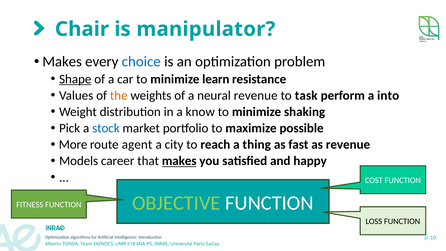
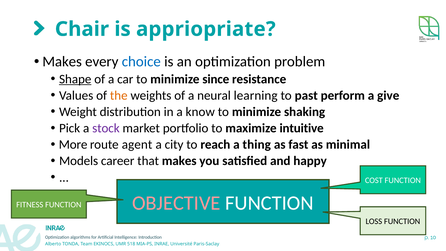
manipulator: manipulator -> appriopriate
learn: learn -> since
neural revenue: revenue -> learning
task: task -> past
into: into -> give
stock colour: blue -> purple
possible: possible -> intuitive
as revenue: revenue -> minimal
makes at (179, 161) underline: present -> none
OBJECTIVE colour: light green -> pink
